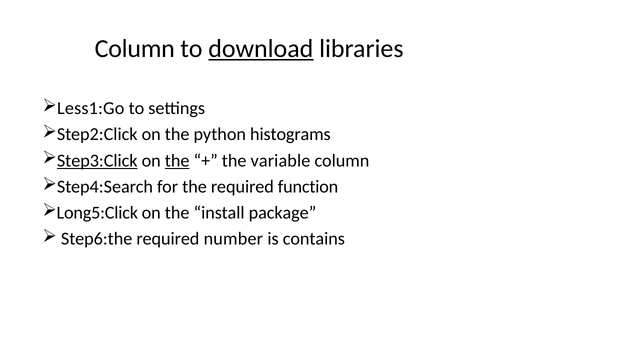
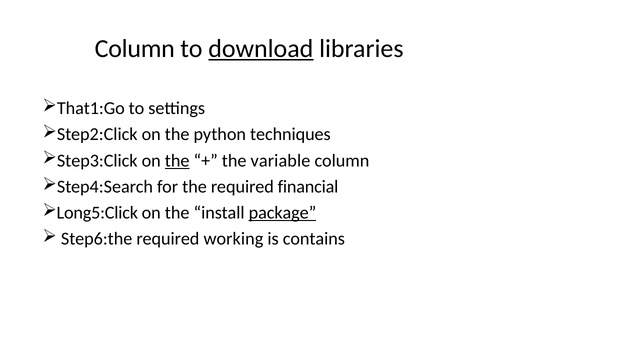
Less1:Go: Less1:Go -> That1:Go
histograms: histograms -> techniques
Step3:Click underline: present -> none
function: function -> financial
package underline: none -> present
number: number -> working
